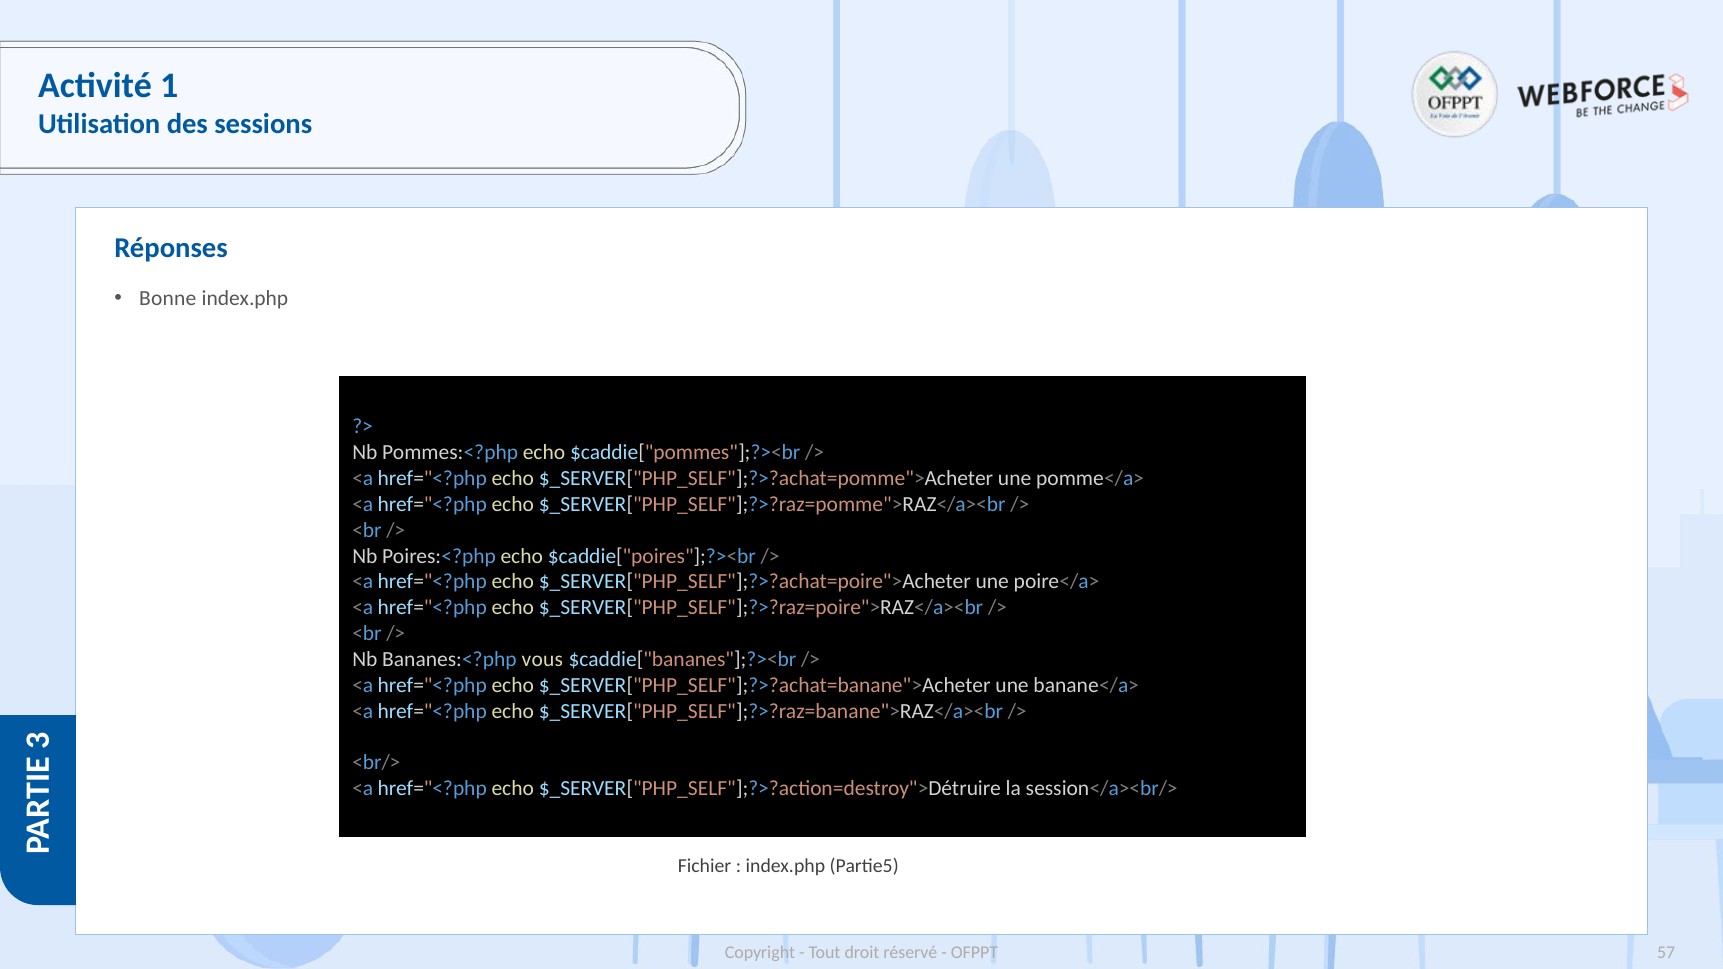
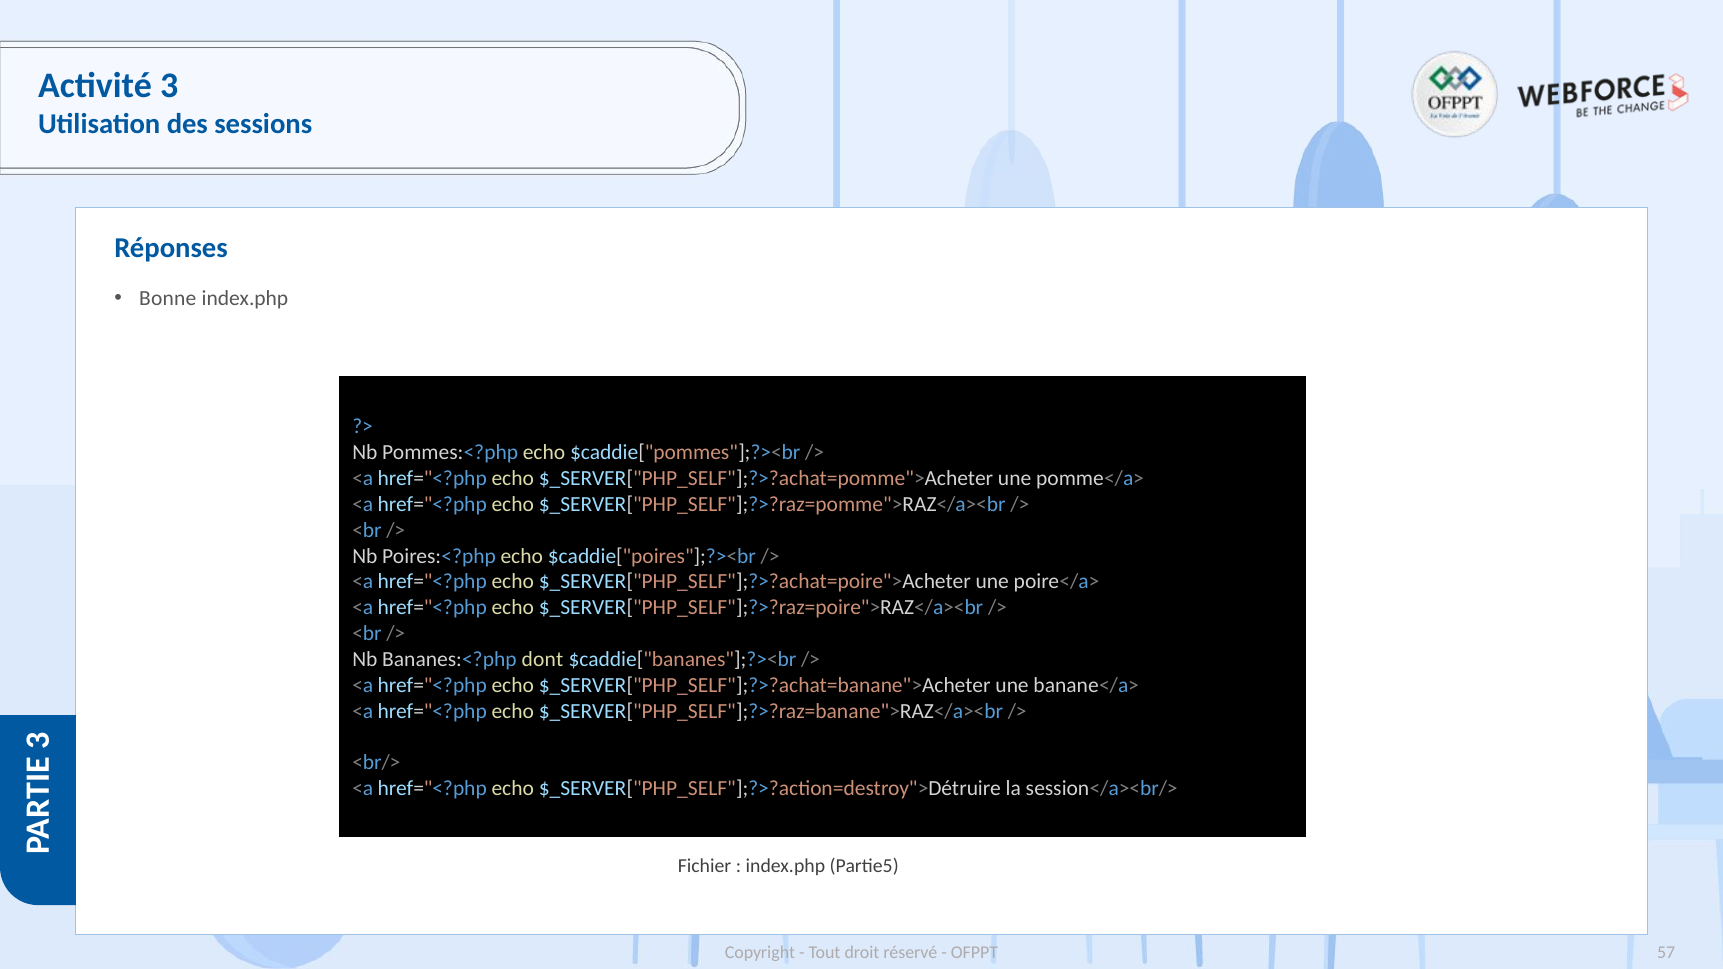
Activité 1: 1 -> 3
vous: vous -> dont
